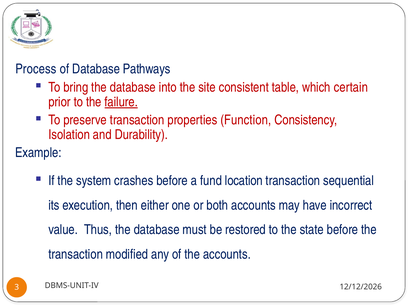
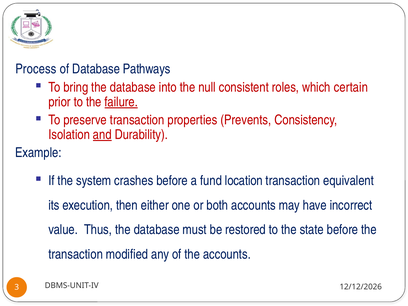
site: site -> null
table: table -> roles
Function: Function -> Prevents
and underline: none -> present
sequential: sequential -> equivalent
